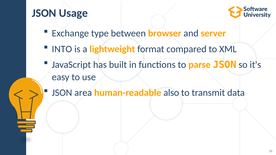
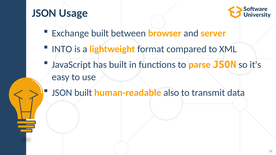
Exchange type: type -> built
JSON area: area -> built
